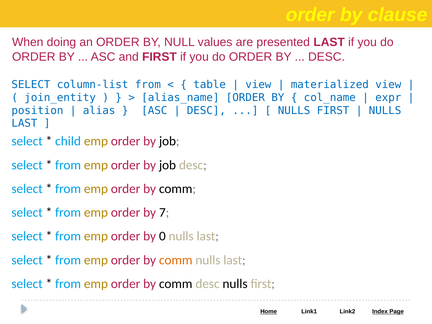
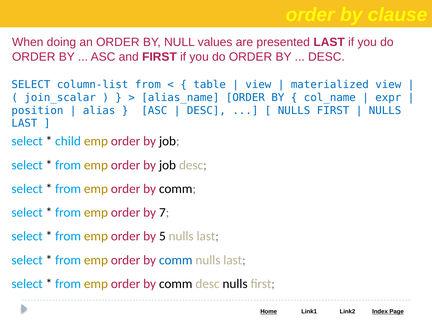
join_entity: join_entity -> join_scalar
0: 0 -> 5
comm at (176, 260) colour: orange -> blue
